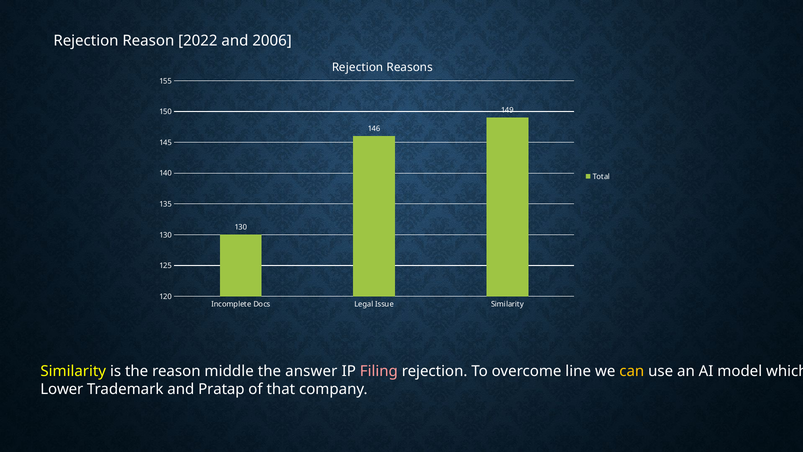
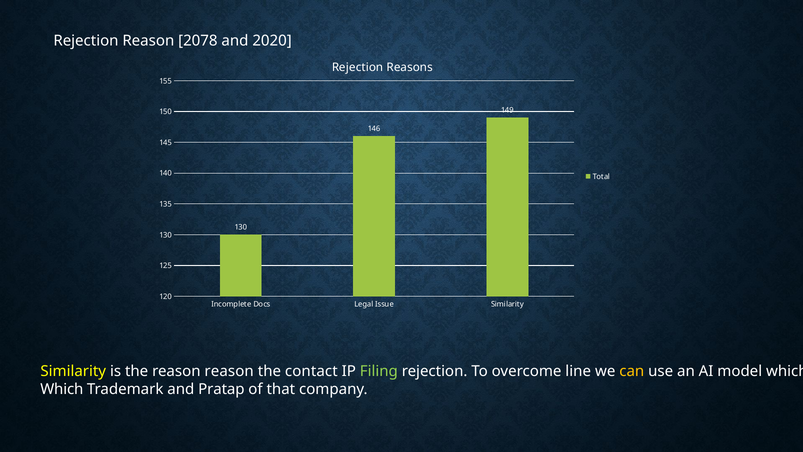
2022: 2022 -> 2078
2006: 2006 -> 2020
reason middle: middle -> reason
answer: answer -> contact
Filing colour: pink -> light green
Lower at (62, 389): Lower -> Which
